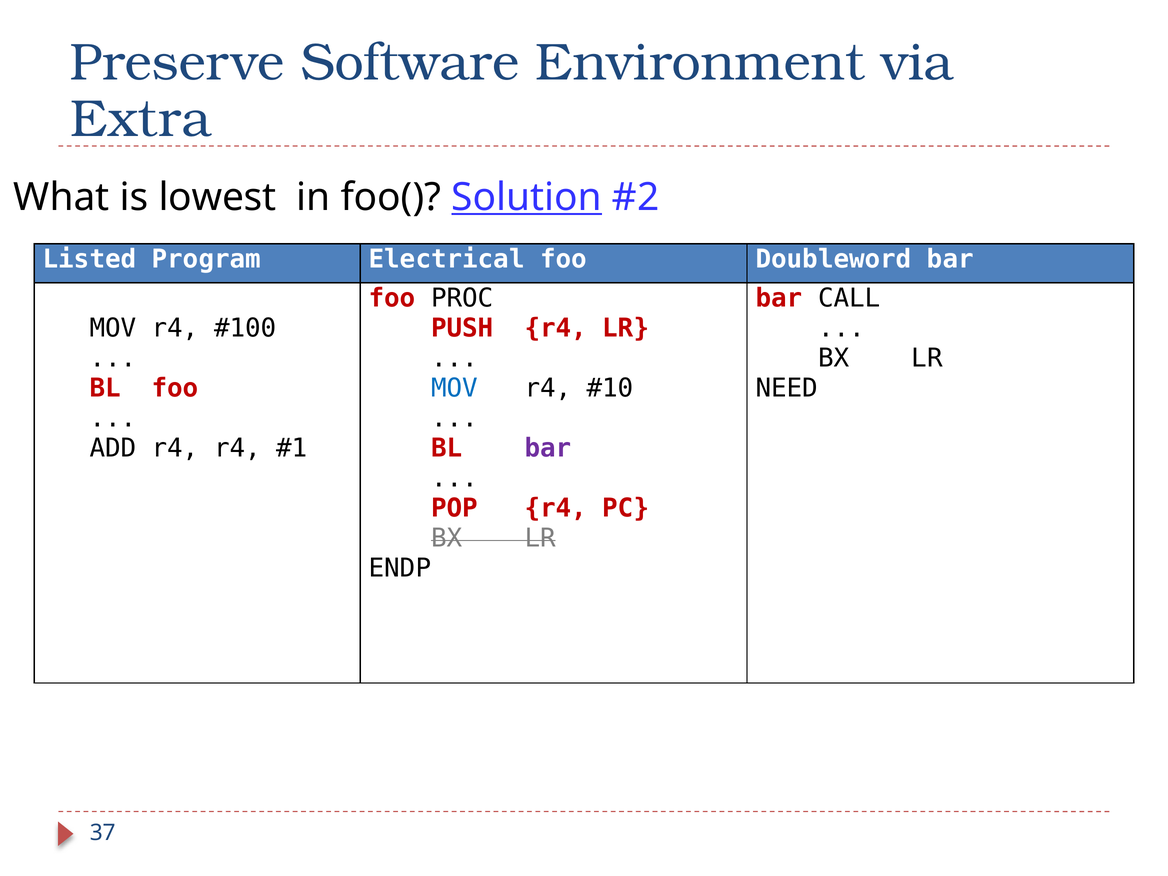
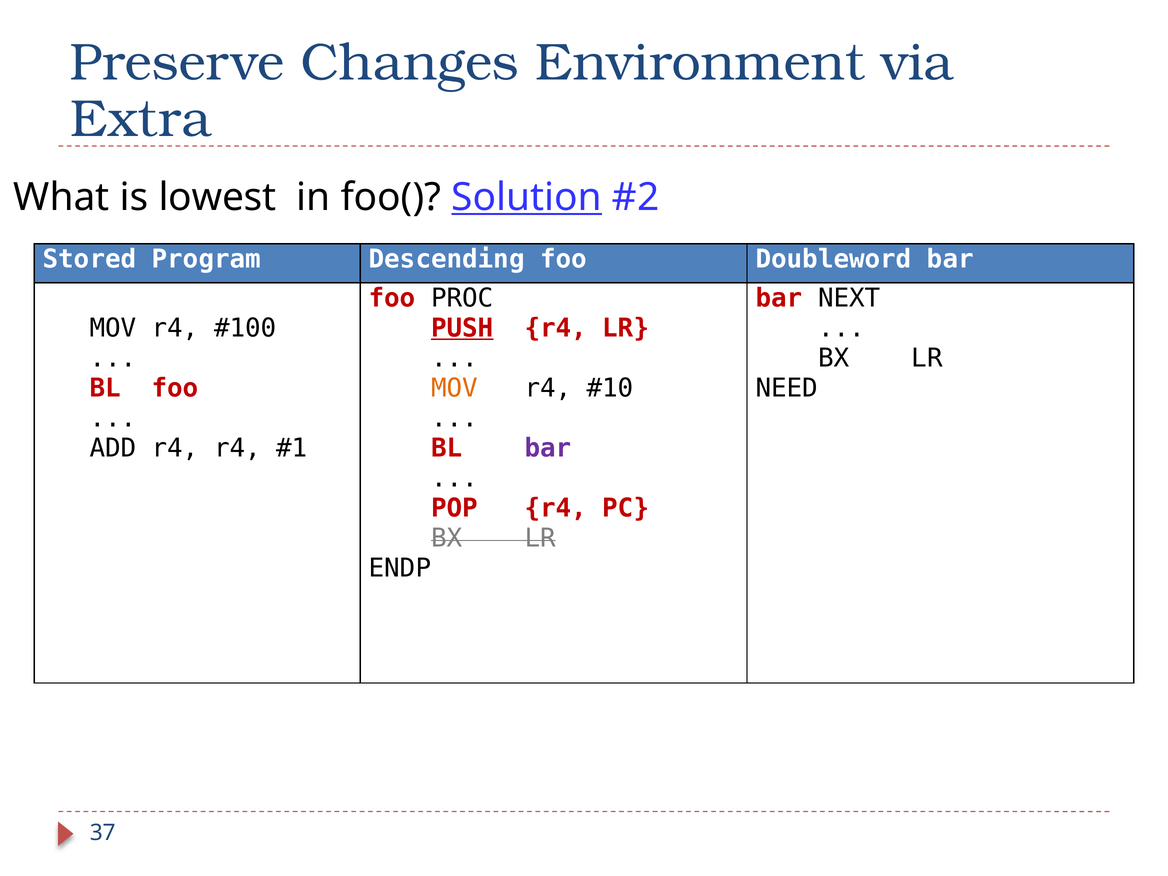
Software: Software -> Changes
Listed: Listed -> Stored
Electrical: Electrical -> Descending
CALL: CALL -> NEXT
PUSH underline: none -> present
MOV at (455, 388) colour: blue -> orange
